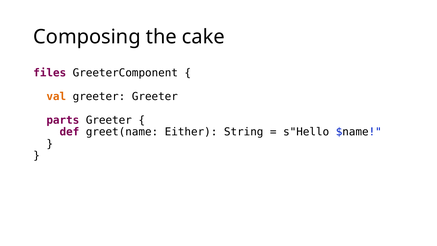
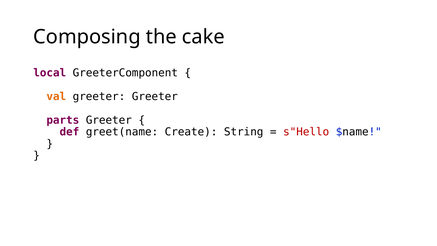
files: files -> local
Either: Either -> Create
s"Hello colour: black -> red
